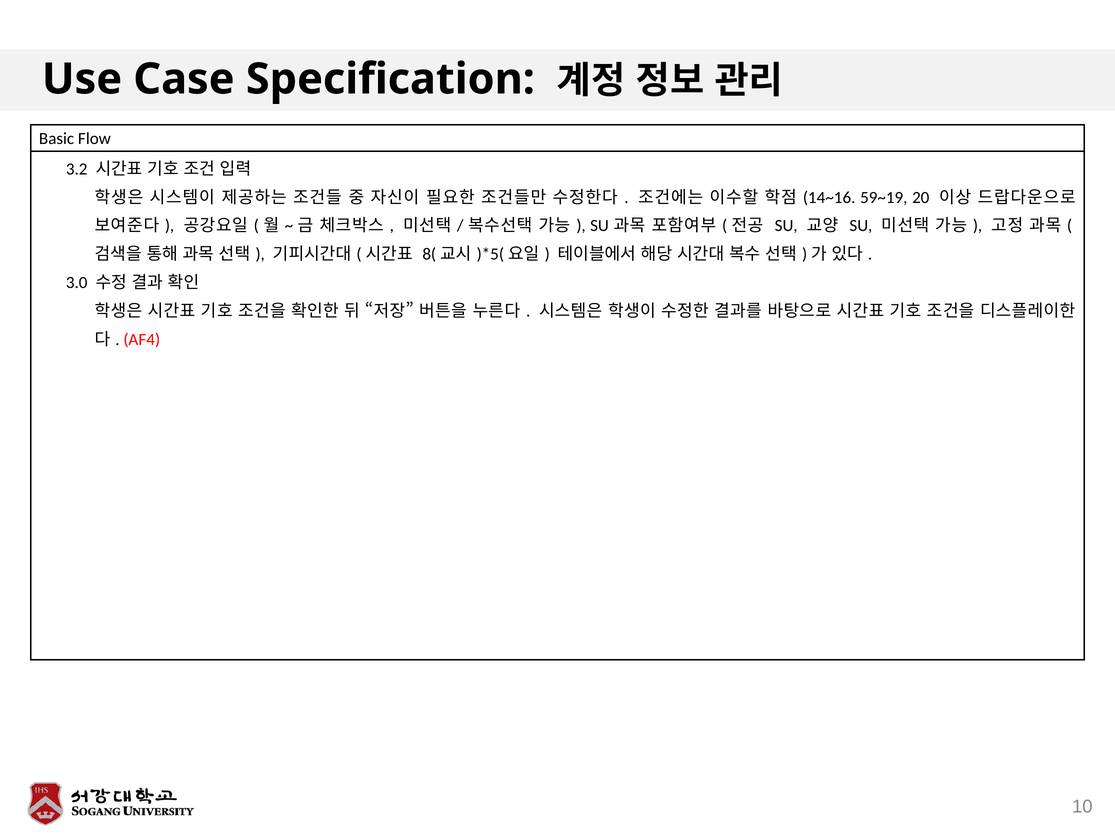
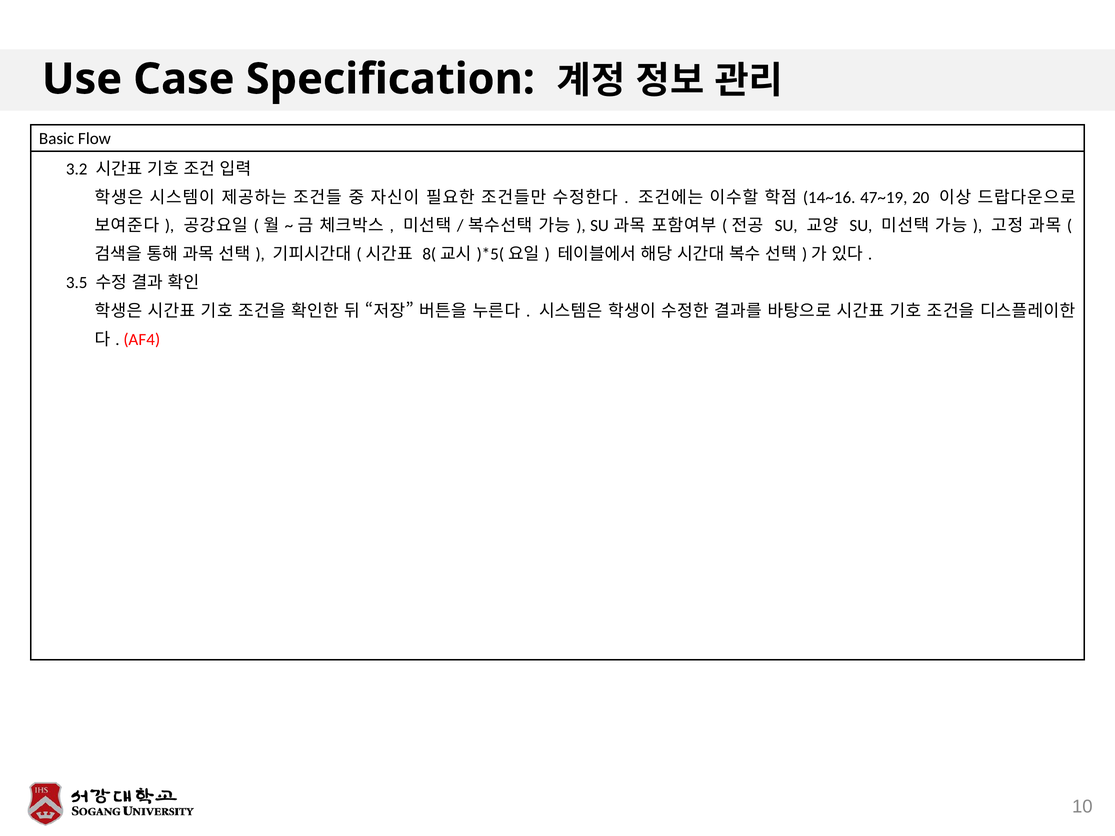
59~19: 59~19 -> 47~19
3.0: 3.0 -> 3.5
